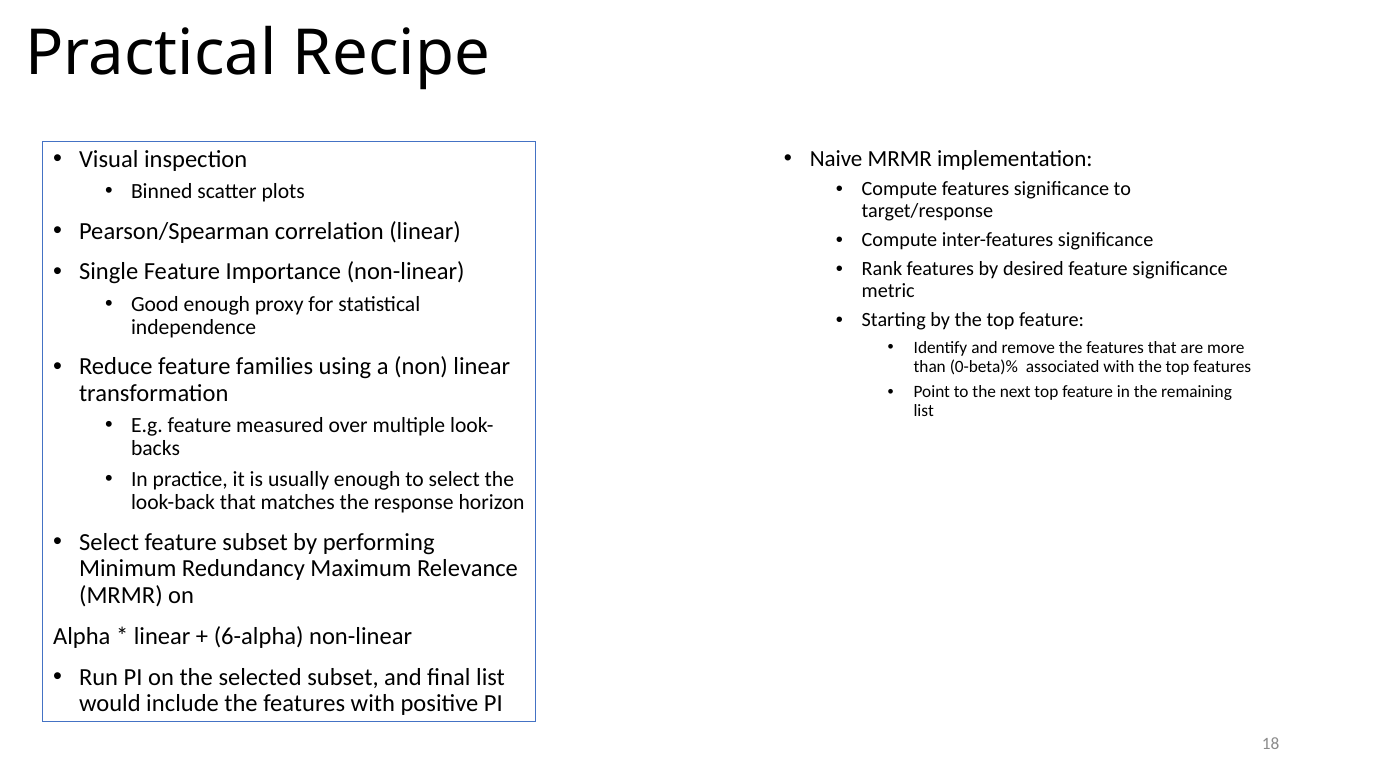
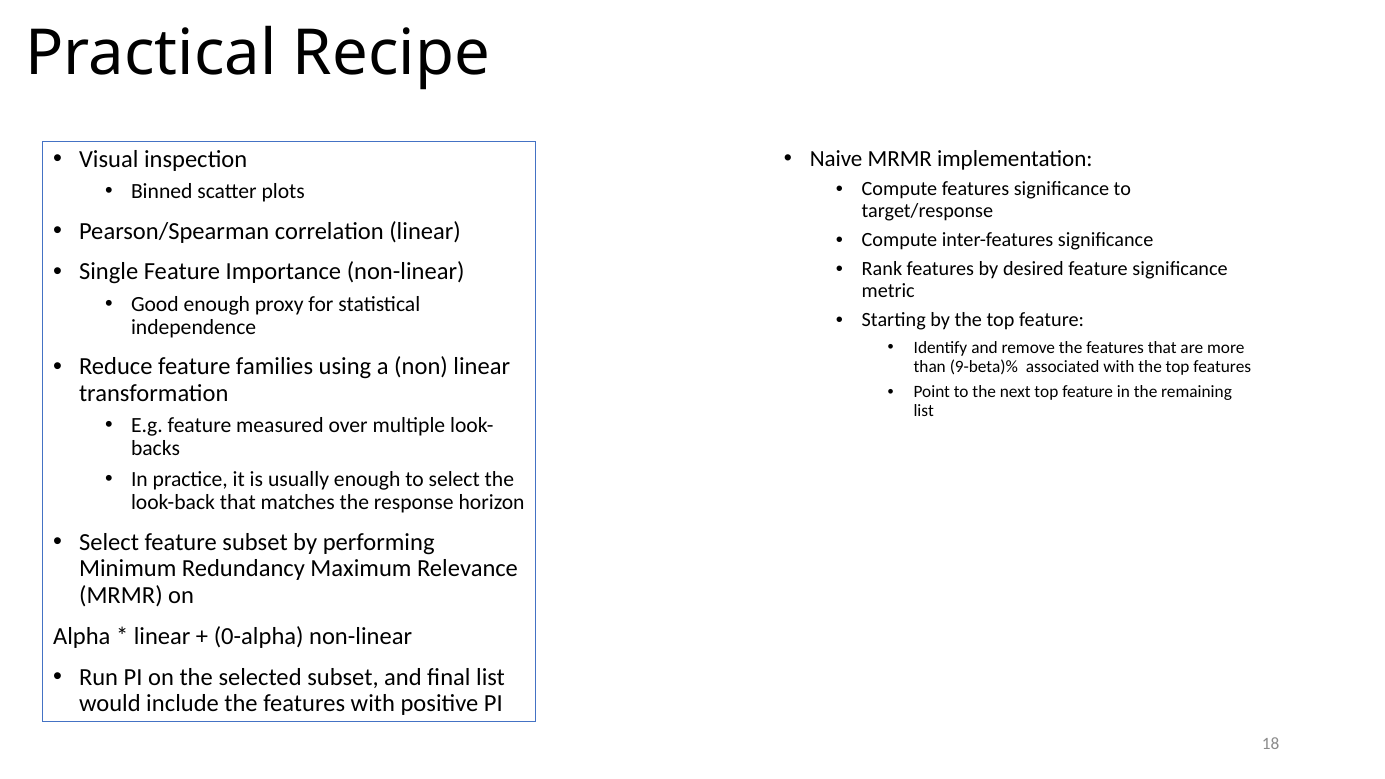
0-beta)%: 0-beta)% -> 9-beta)%
6-alpha: 6-alpha -> 0-alpha
